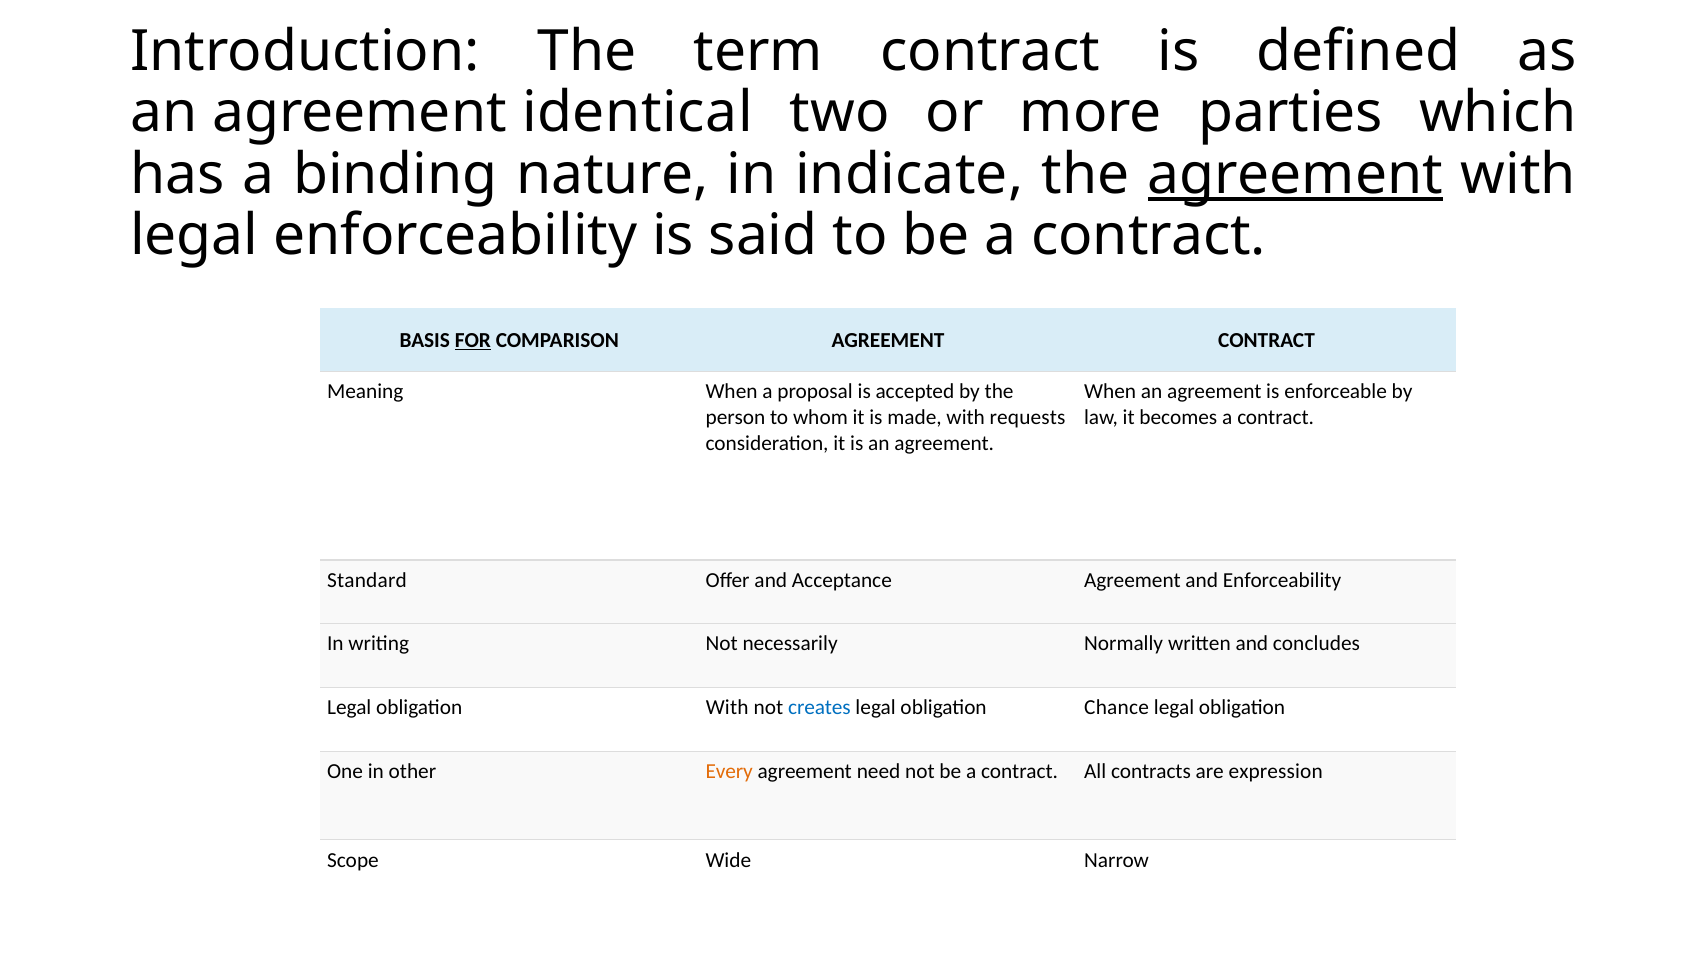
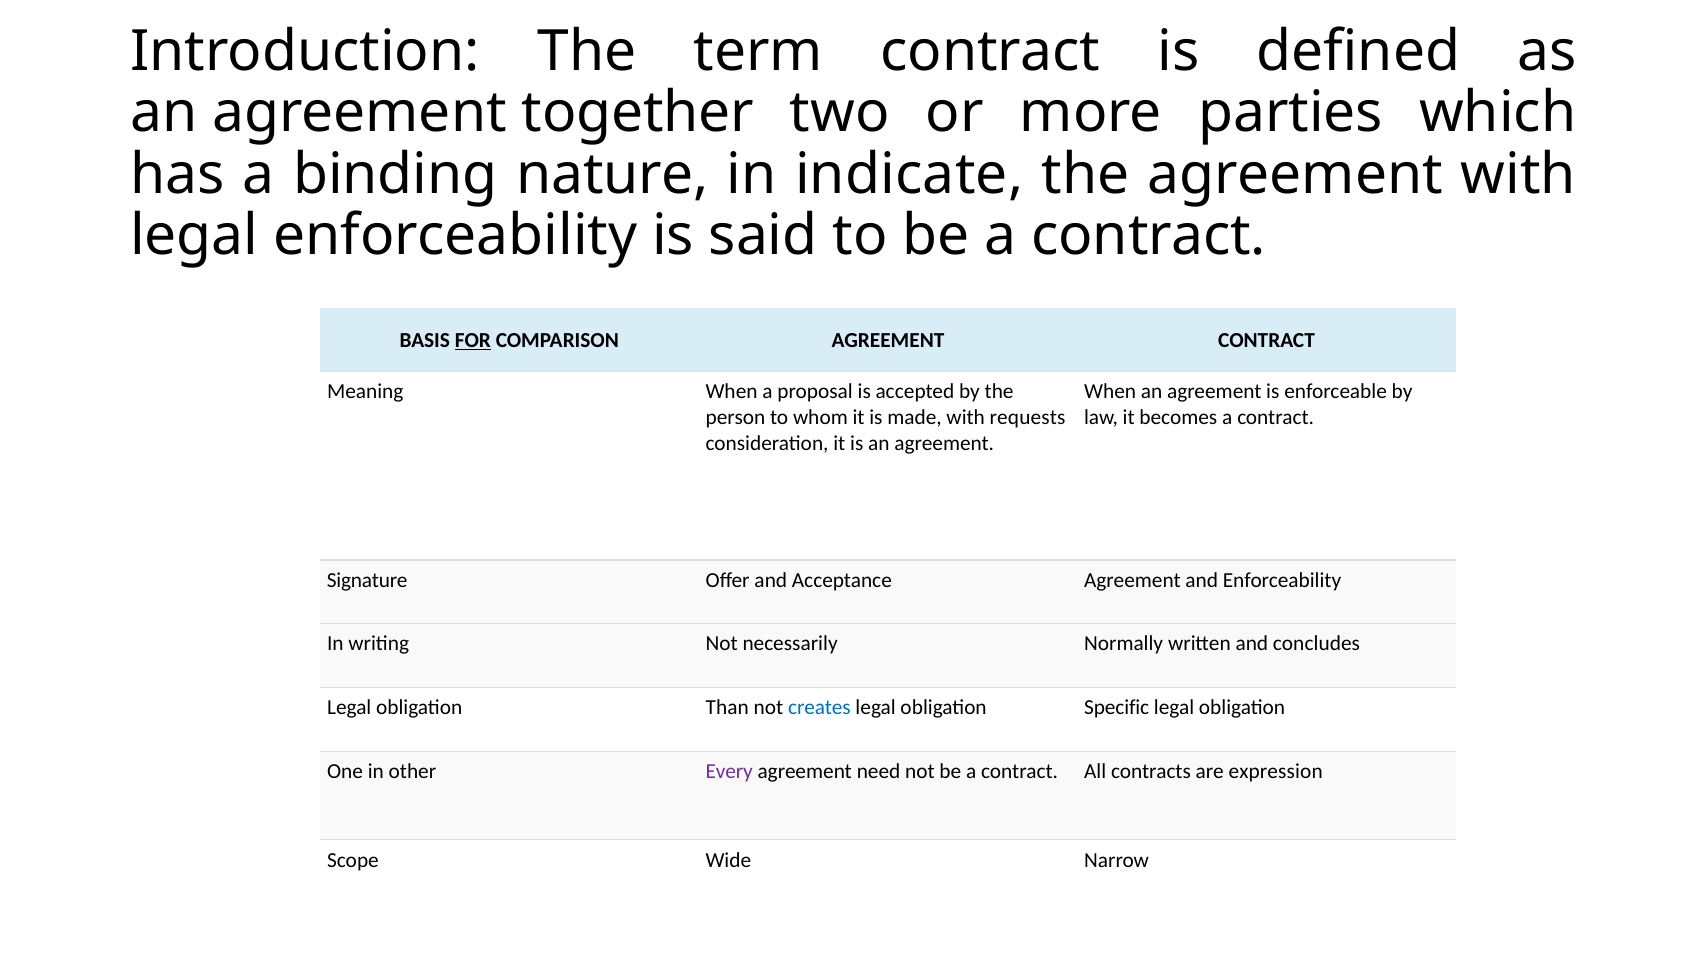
identical: identical -> together
agreement at (1295, 174) underline: present -> none
Standard: Standard -> Signature
obligation With: With -> Than
Chance: Chance -> Specific
Every colour: orange -> purple
